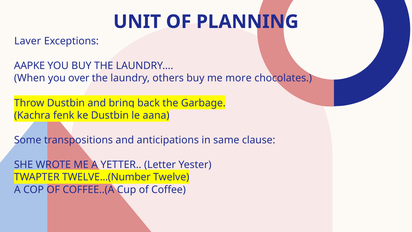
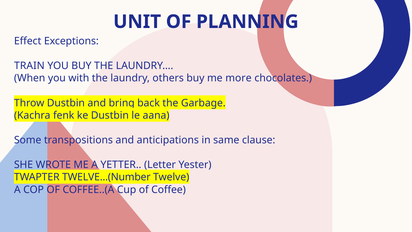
Laver: Laver -> Effect
AAPKE: AAPKE -> TRAIN
over: over -> with
